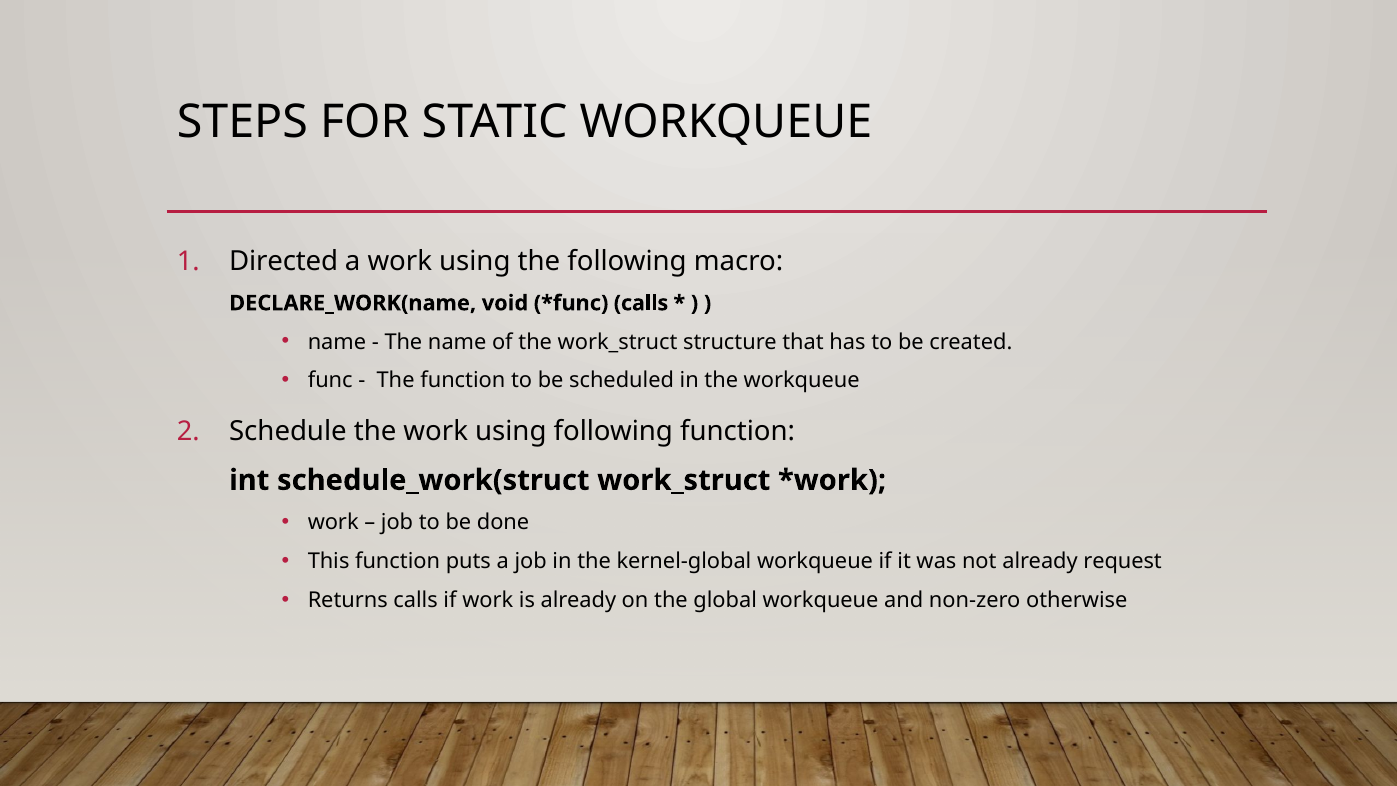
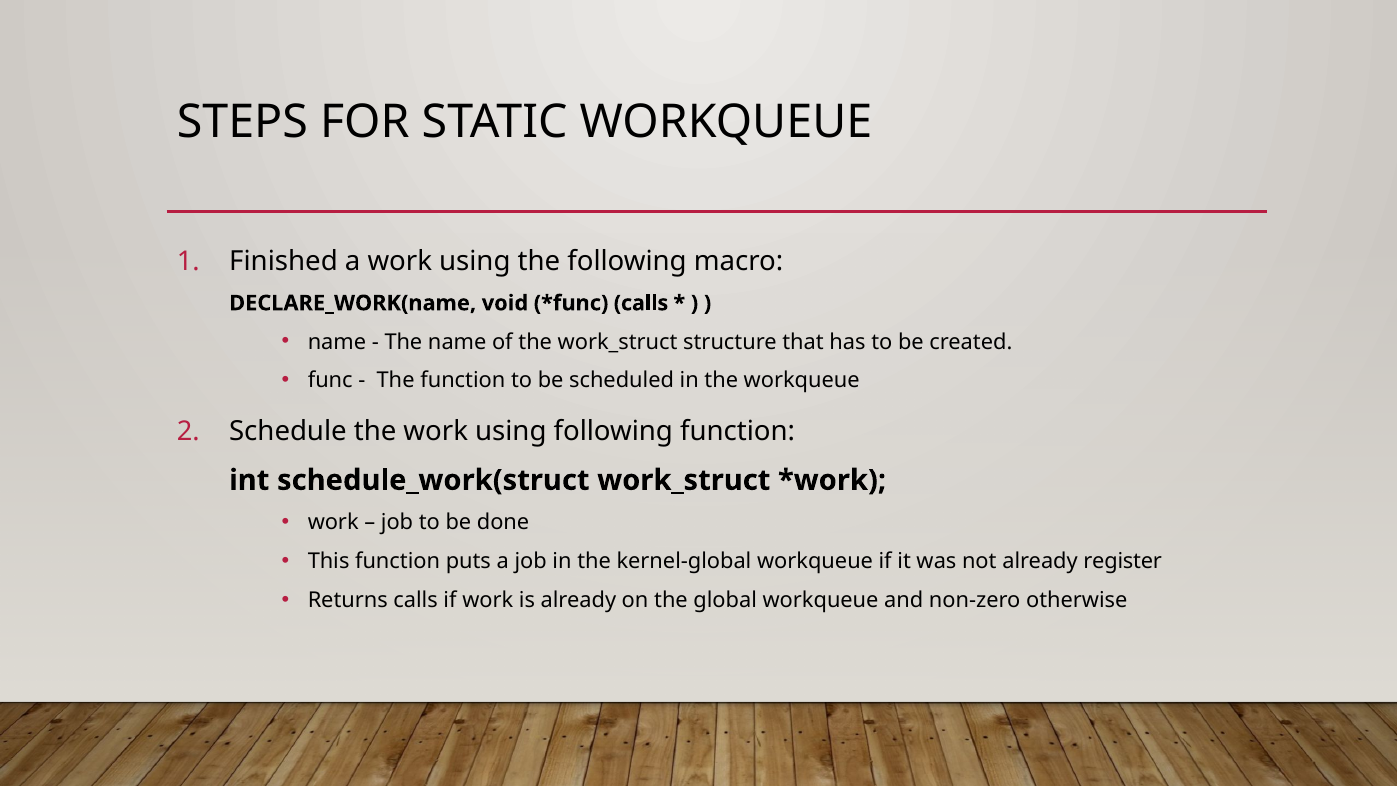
Directed: Directed -> Finished
request: request -> register
